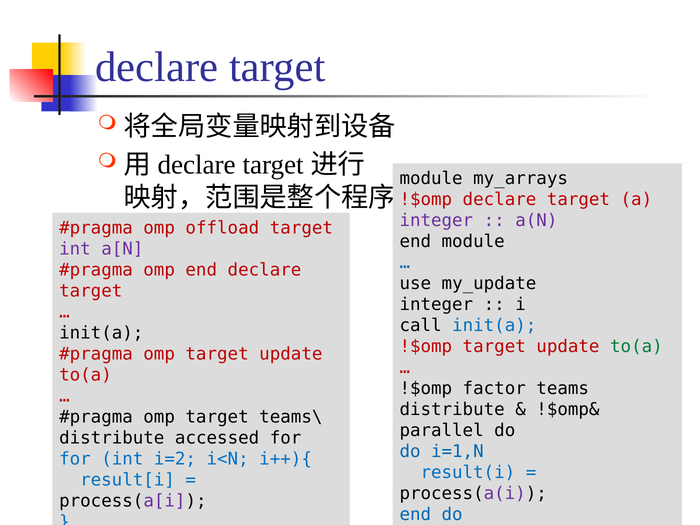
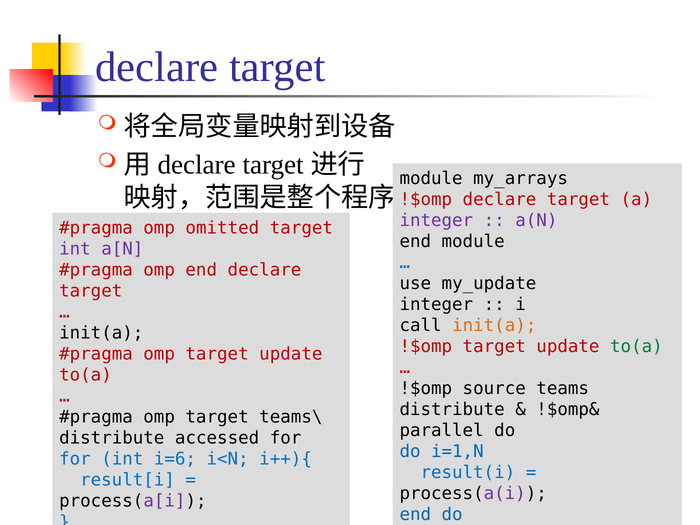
offload: offload -> omitted
init(a at (494, 325) colour: blue -> orange
factor: factor -> source
i=2: i=2 -> i=6
